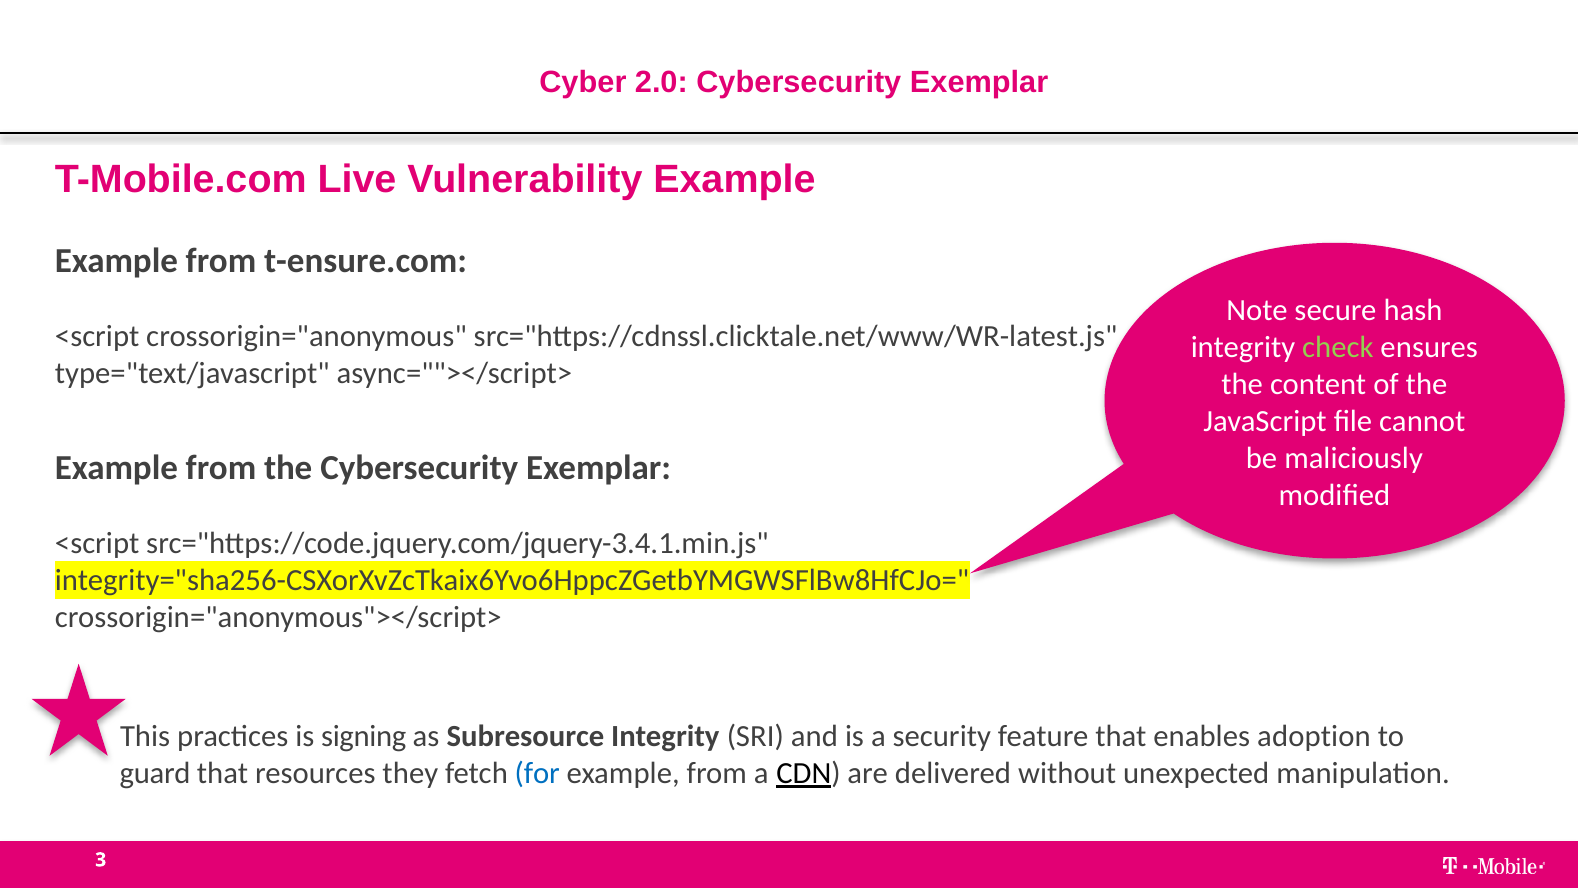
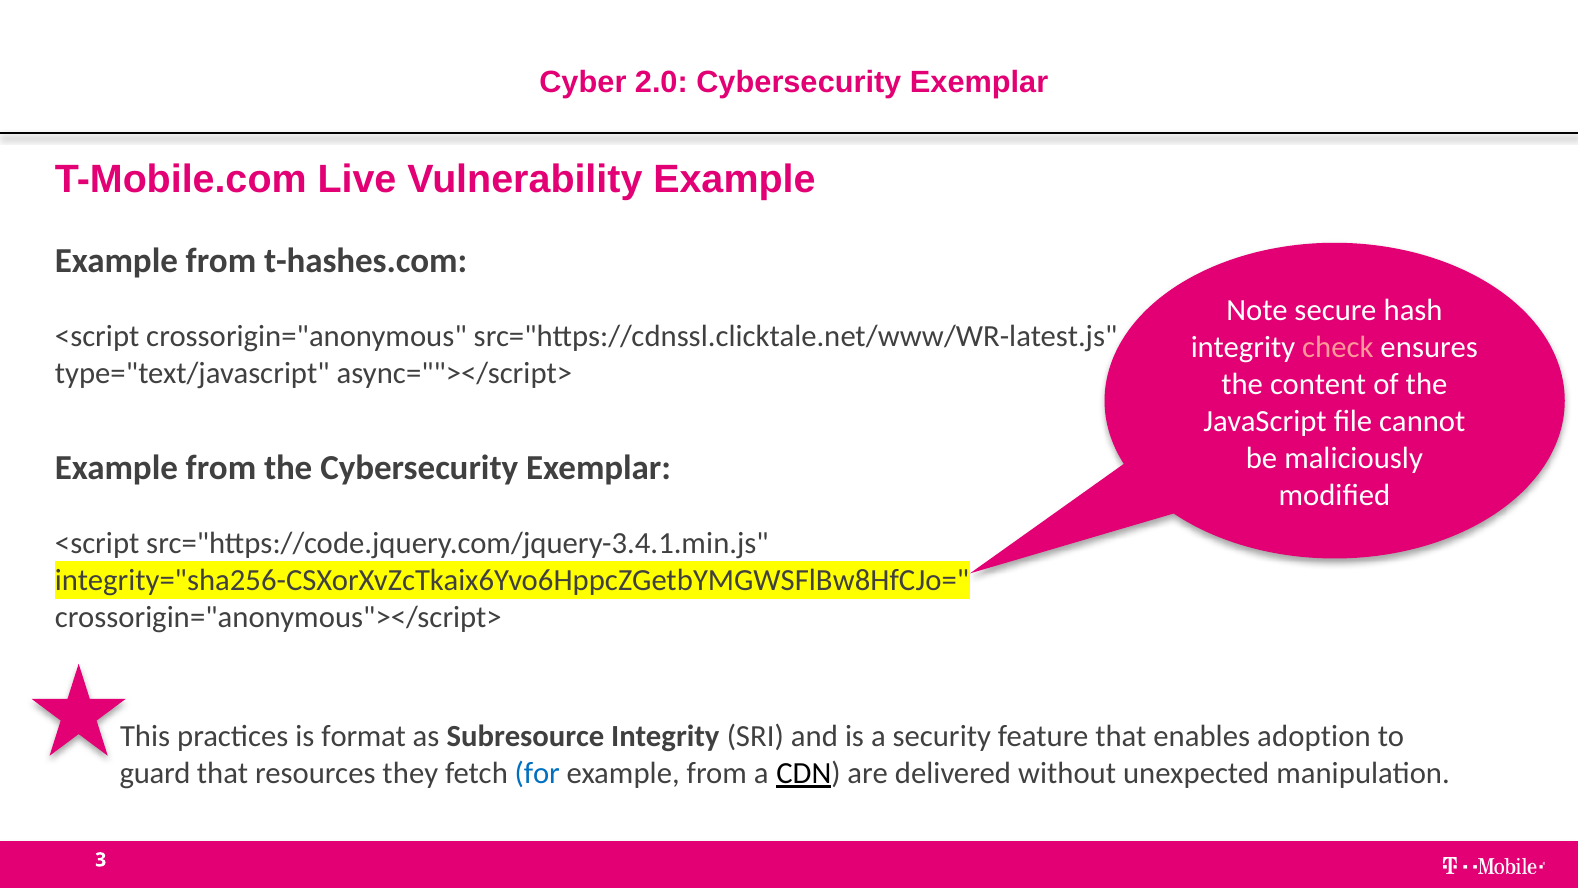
t-ensure.com: t-ensure.com -> t-hashes.com
check colour: light green -> pink
signing: signing -> format
